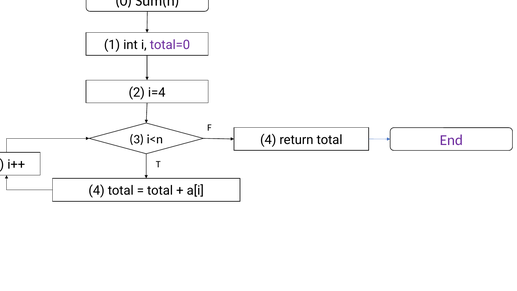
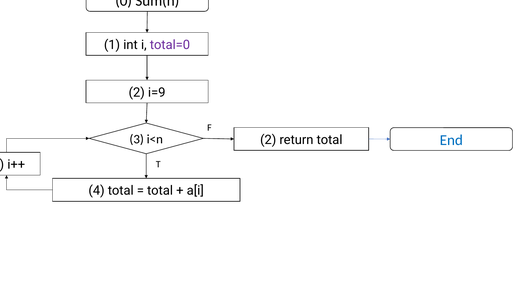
i=4: i=4 -> i=9
End colour: purple -> blue
i<n 4: 4 -> 2
